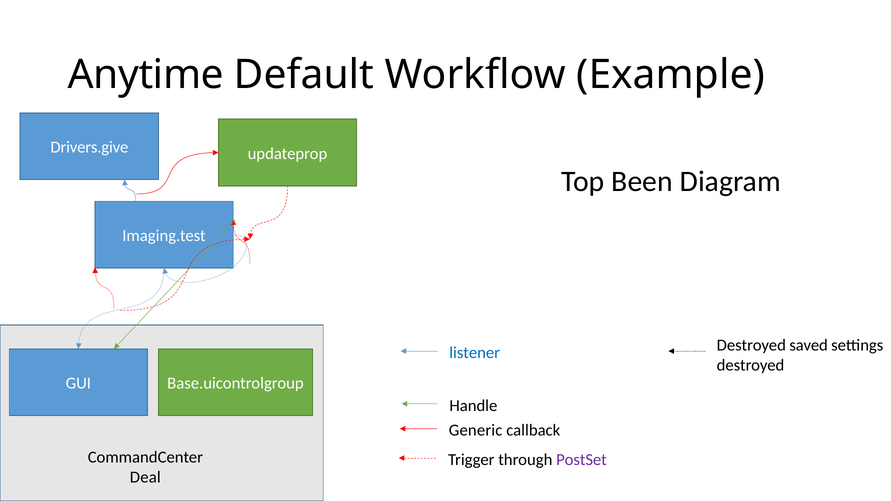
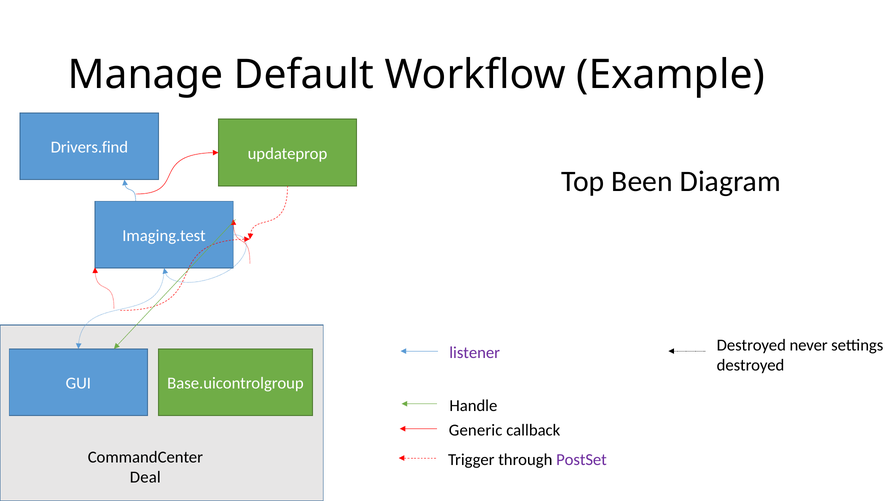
Anytime: Anytime -> Manage
Drivers.give: Drivers.give -> Drivers.find
saved: saved -> never
listener colour: blue -> purple
